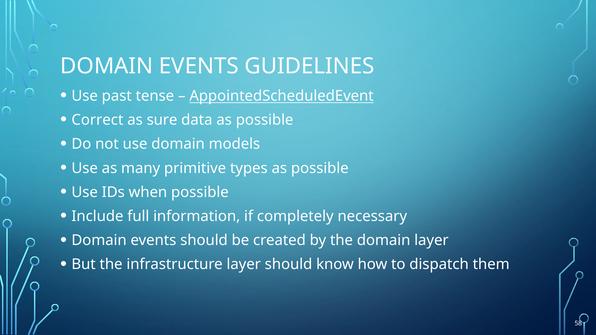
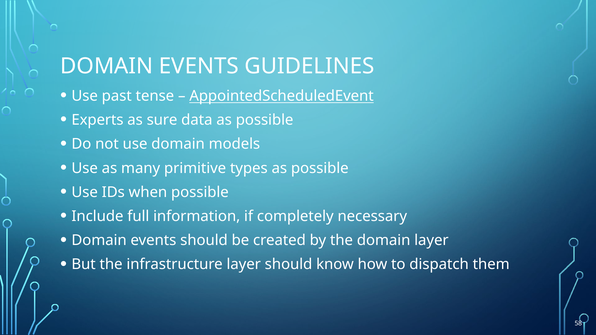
Correct: Correct -> Experts
